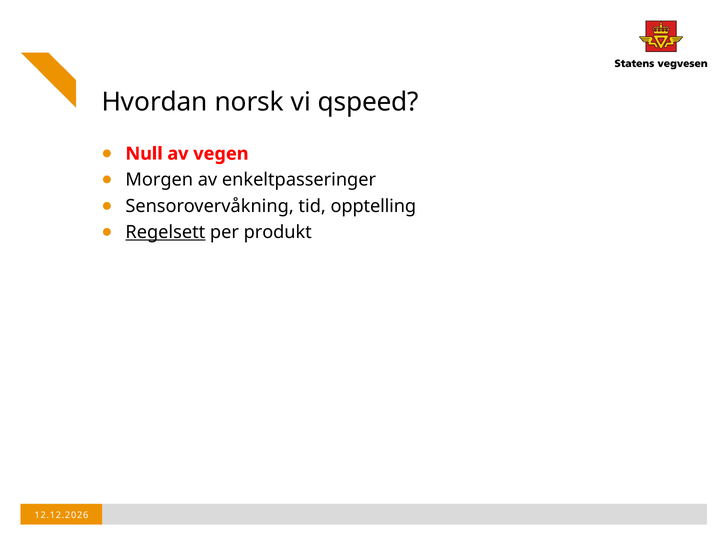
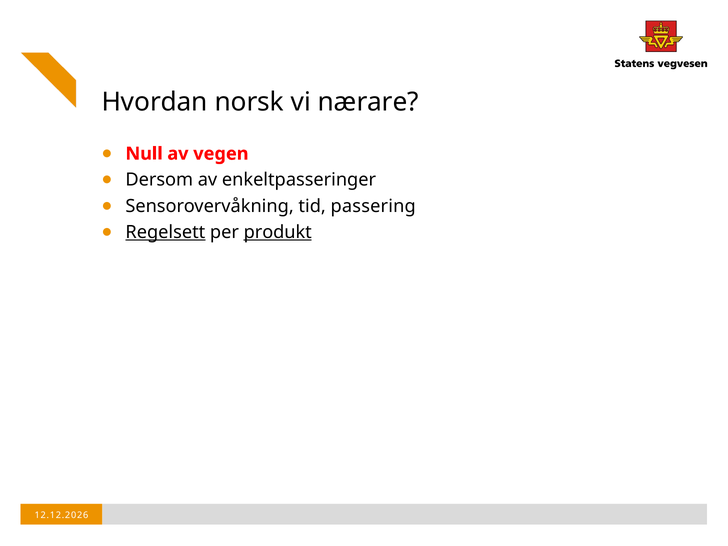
qspeed: qspeed -> nærare
Morgen: Morgen -> Dersom
opptelling: opptelling -> passering
produkt underline: none -> present
